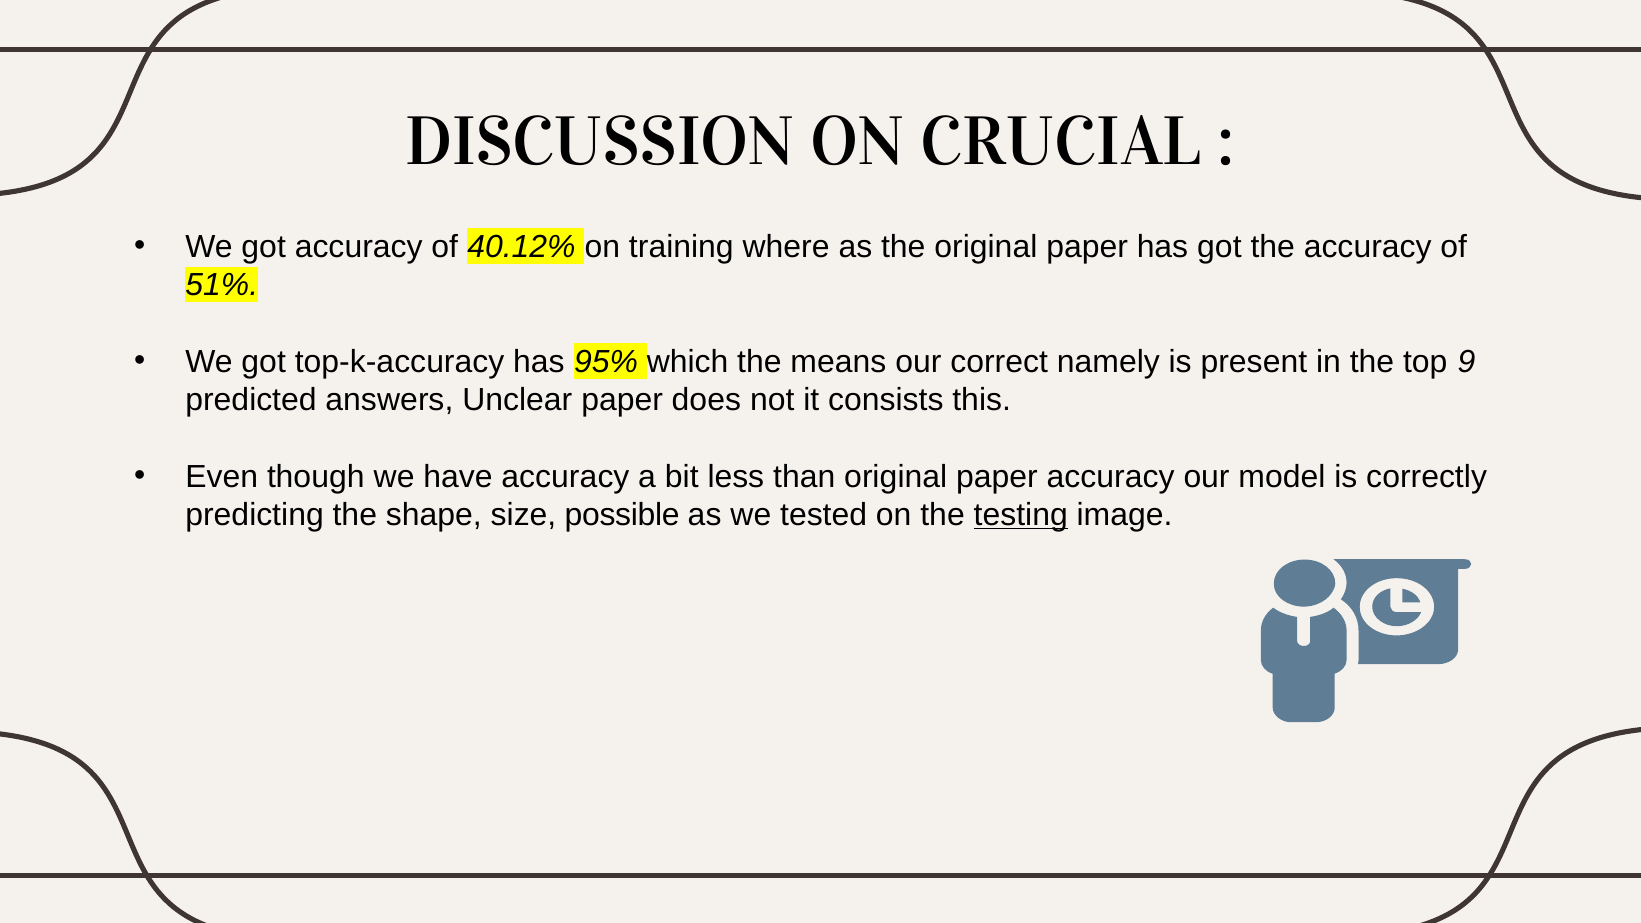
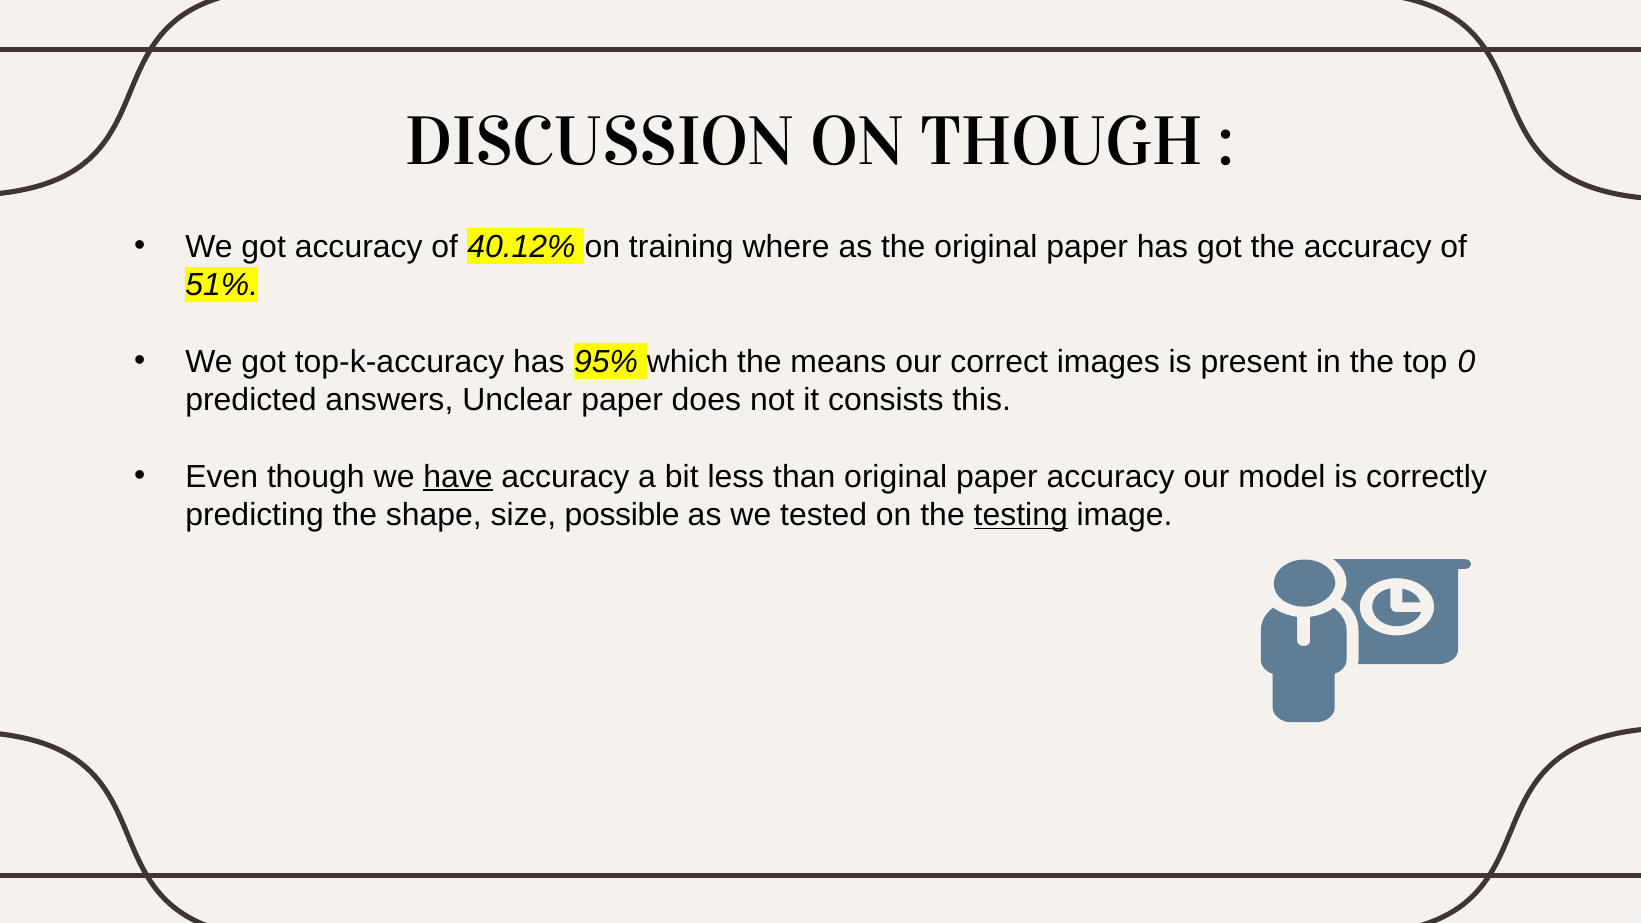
ON CRUCIAL: CRUCIAL -> THOUGH
namely: namely -> images
9: 9 -> 0
have underline: none -> present
